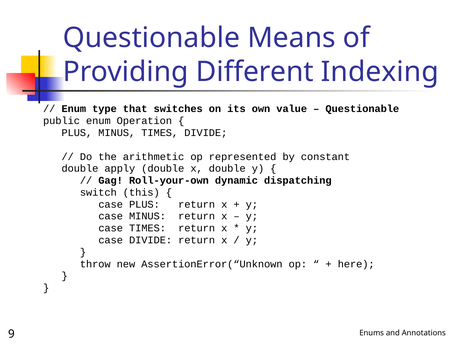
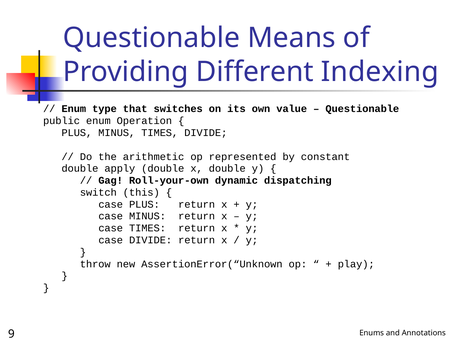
here: here -> play
